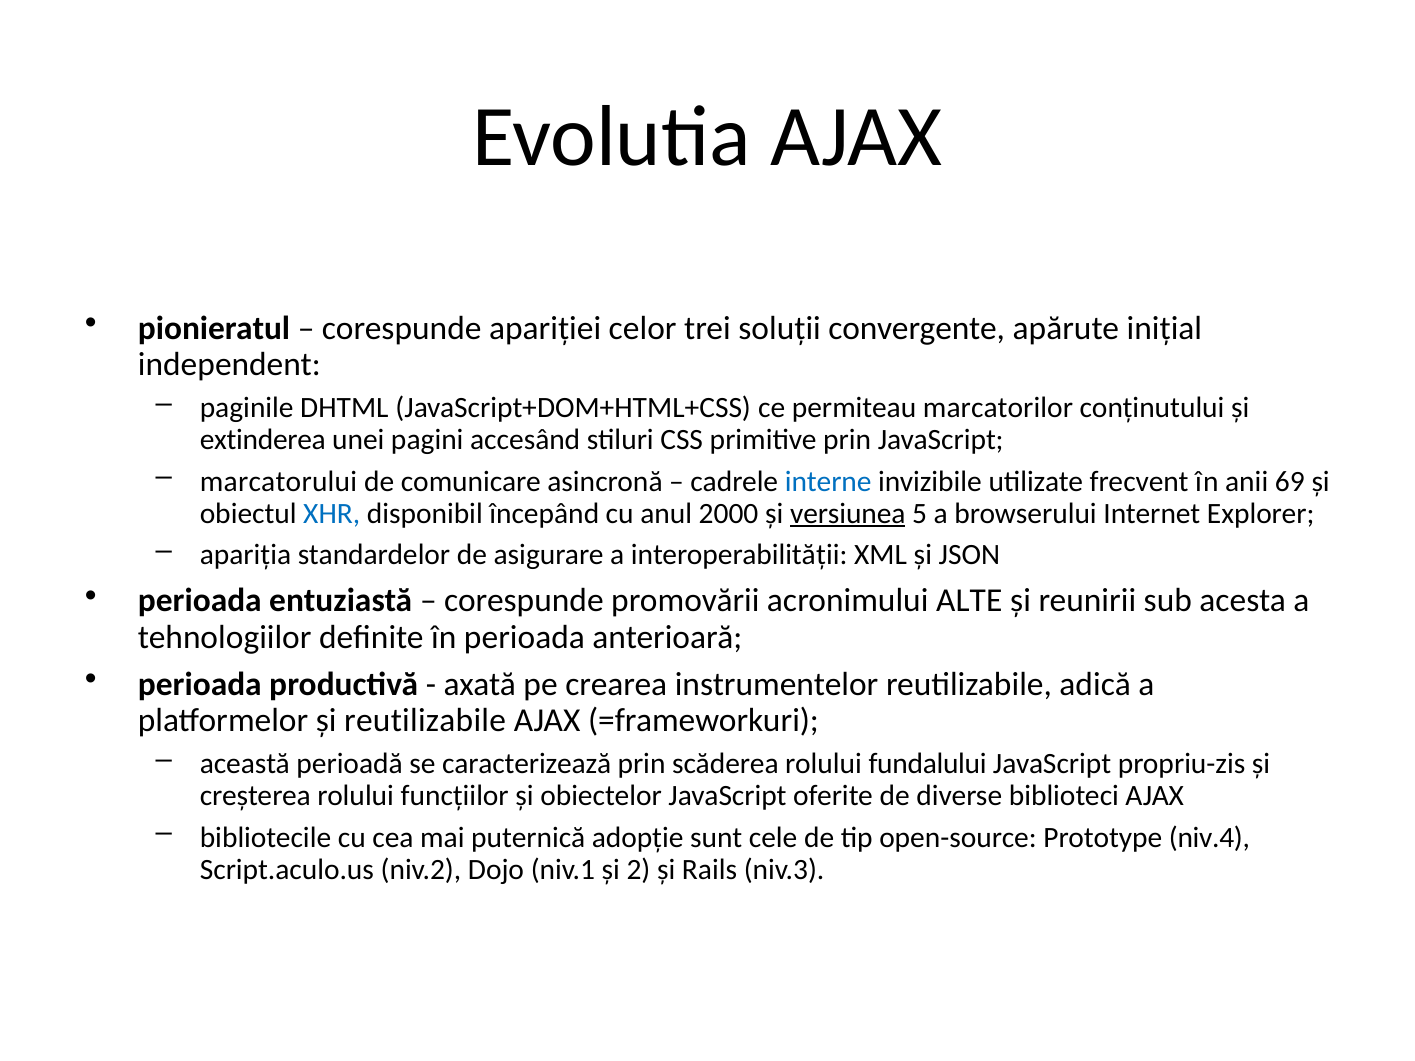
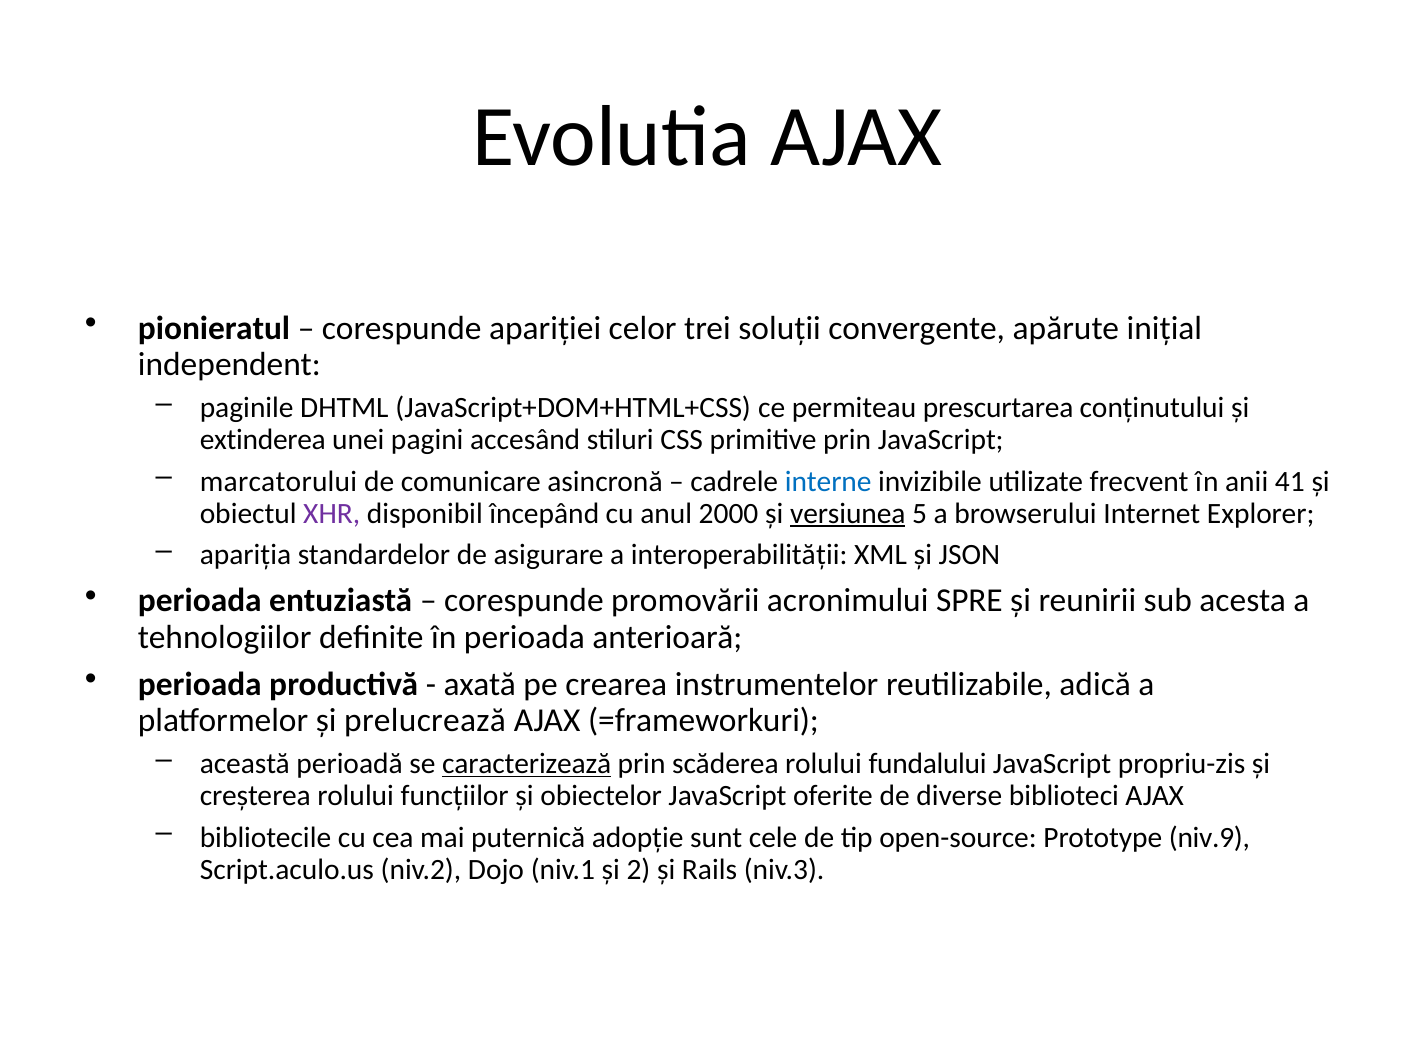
marcatorilor: marcatorilor -> prescurtarea
69: 69 -> 41
XHR colour: blue -> purple
ALTE: ALTE -> SPRE
şi reutilizabile: reutilizabile -> prelucrează
caracterizează underline: none -> present
niv.4: niv.4 -> niv.9
